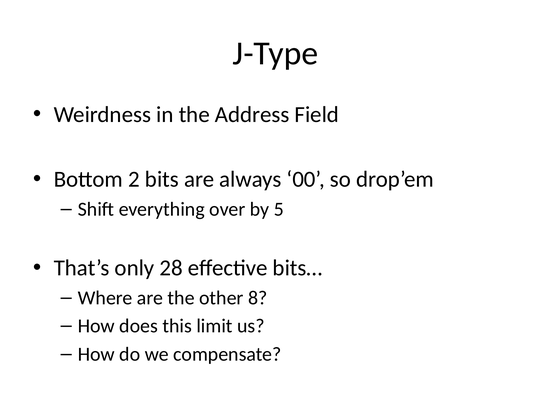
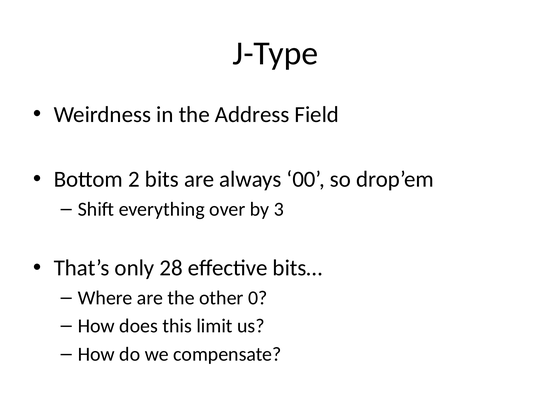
5: 5 -> 3
8: 8 -> 0
